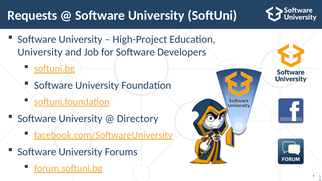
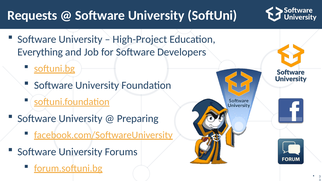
University at (40, 52): University -> Everything
Directory: Directory -> Preparing
